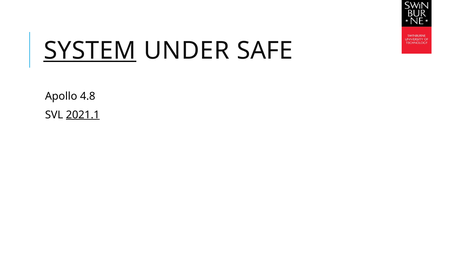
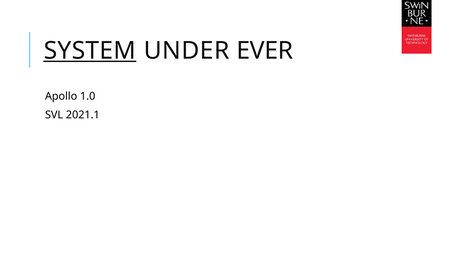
SAFE: SAFE -> EVER
4.8: 4.8 -> 1.0
2021.1 underline: present -> none
